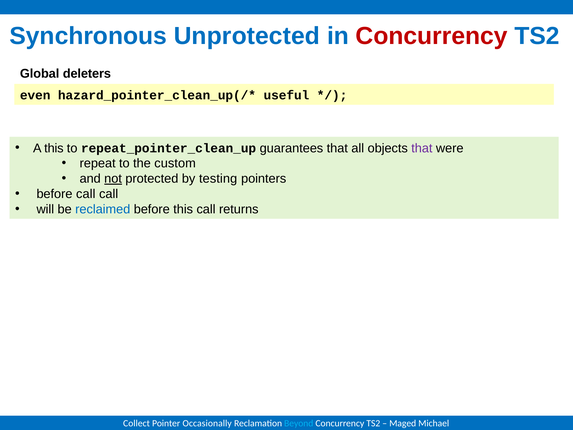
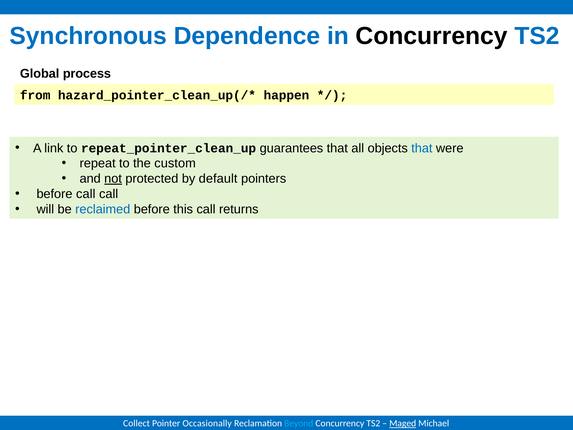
Unprotected: Unprotected -> Dependence
Concurrency at (432, 36) colour: red -> black
deleters: deleters -> process
even: even -> from
useful: useful -> happen
A this: this -> link
that at (422, 148) colour: purple -> blue
testing: testing -> default
Maged underline: none -> present
